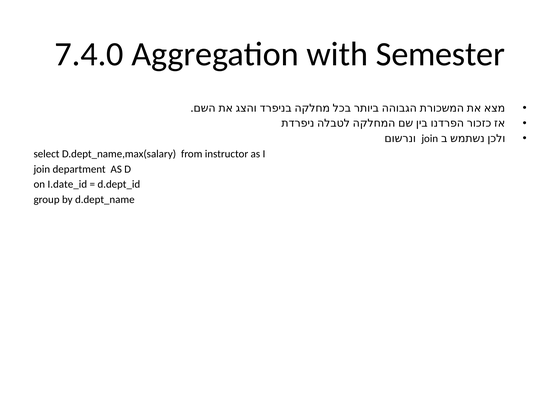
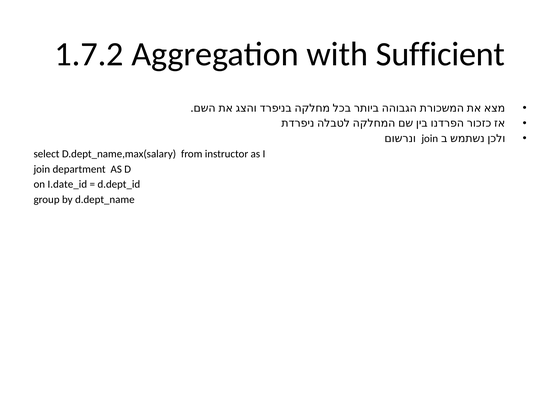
7.4.0: 7.4.0 -> 1.7.2
Semester: Semester -> Sufficient
